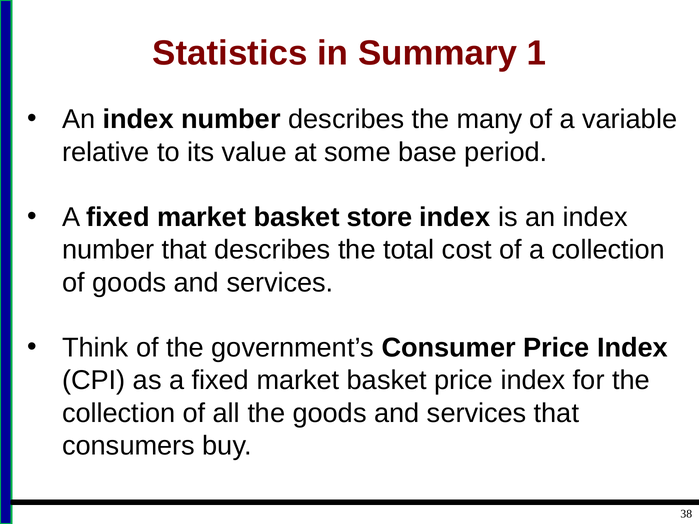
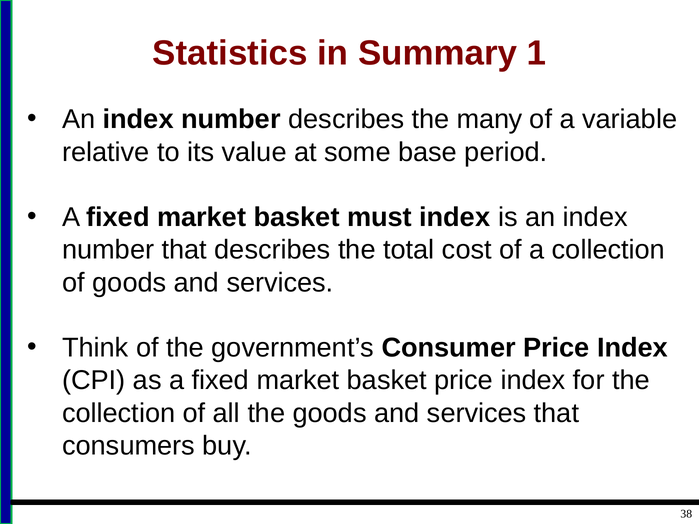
store: store -> must
